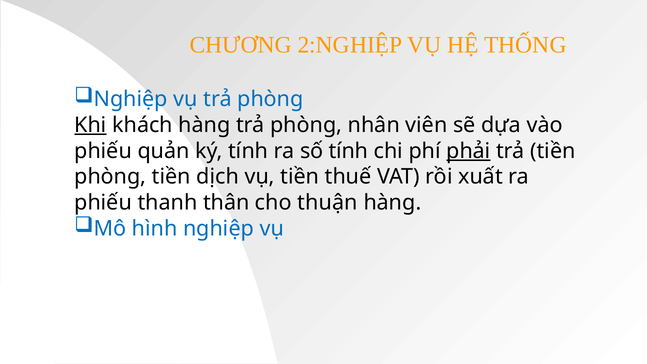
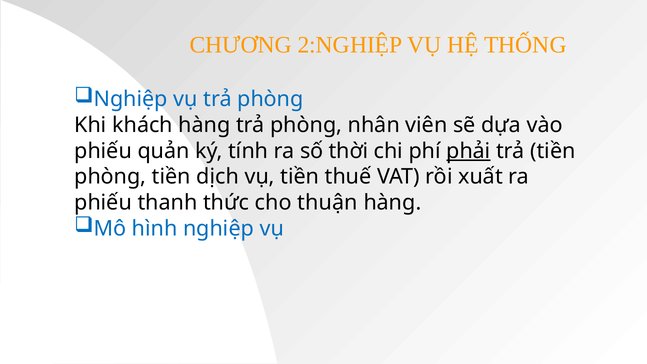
Khi underline: present -> none
số tính: tính -> thời
thân: thân -> thức
